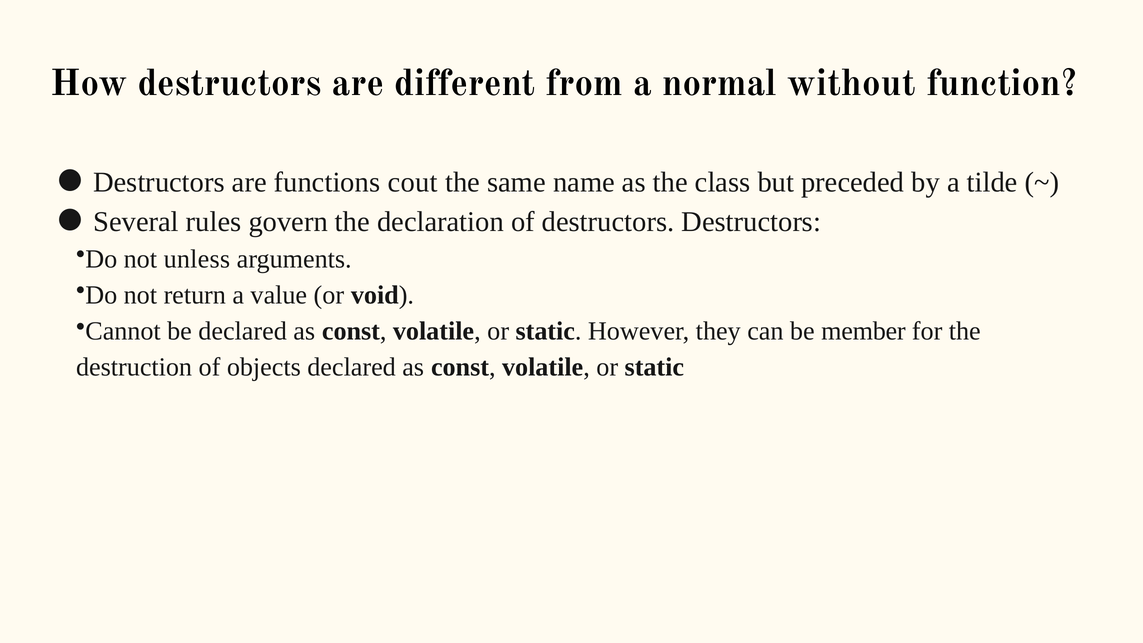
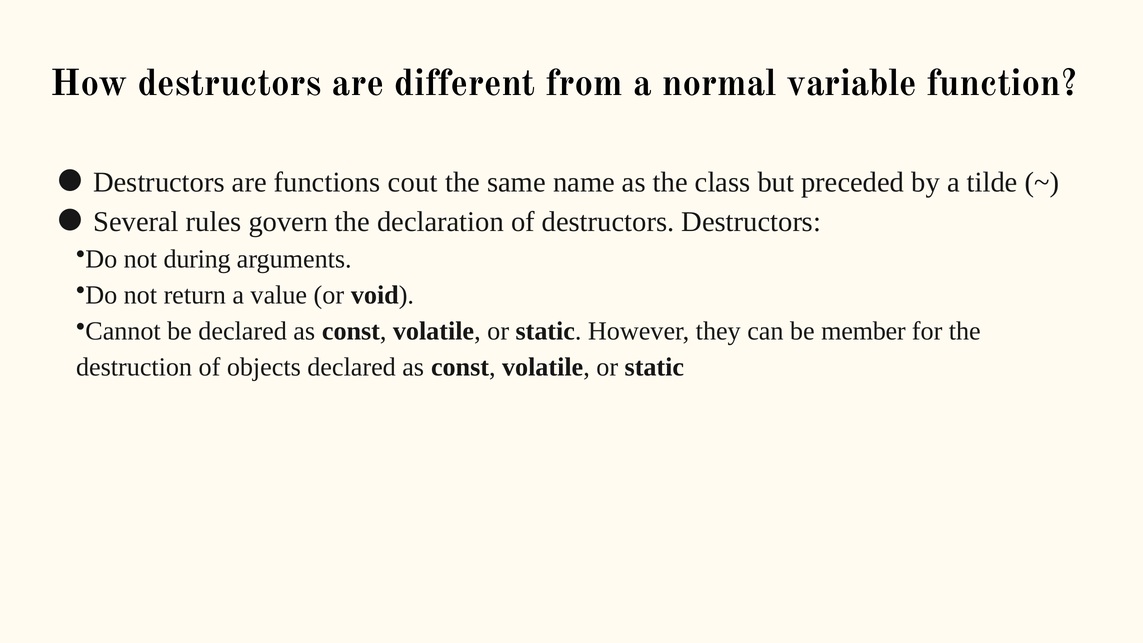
without: without -> variable
unless: unless -> during
